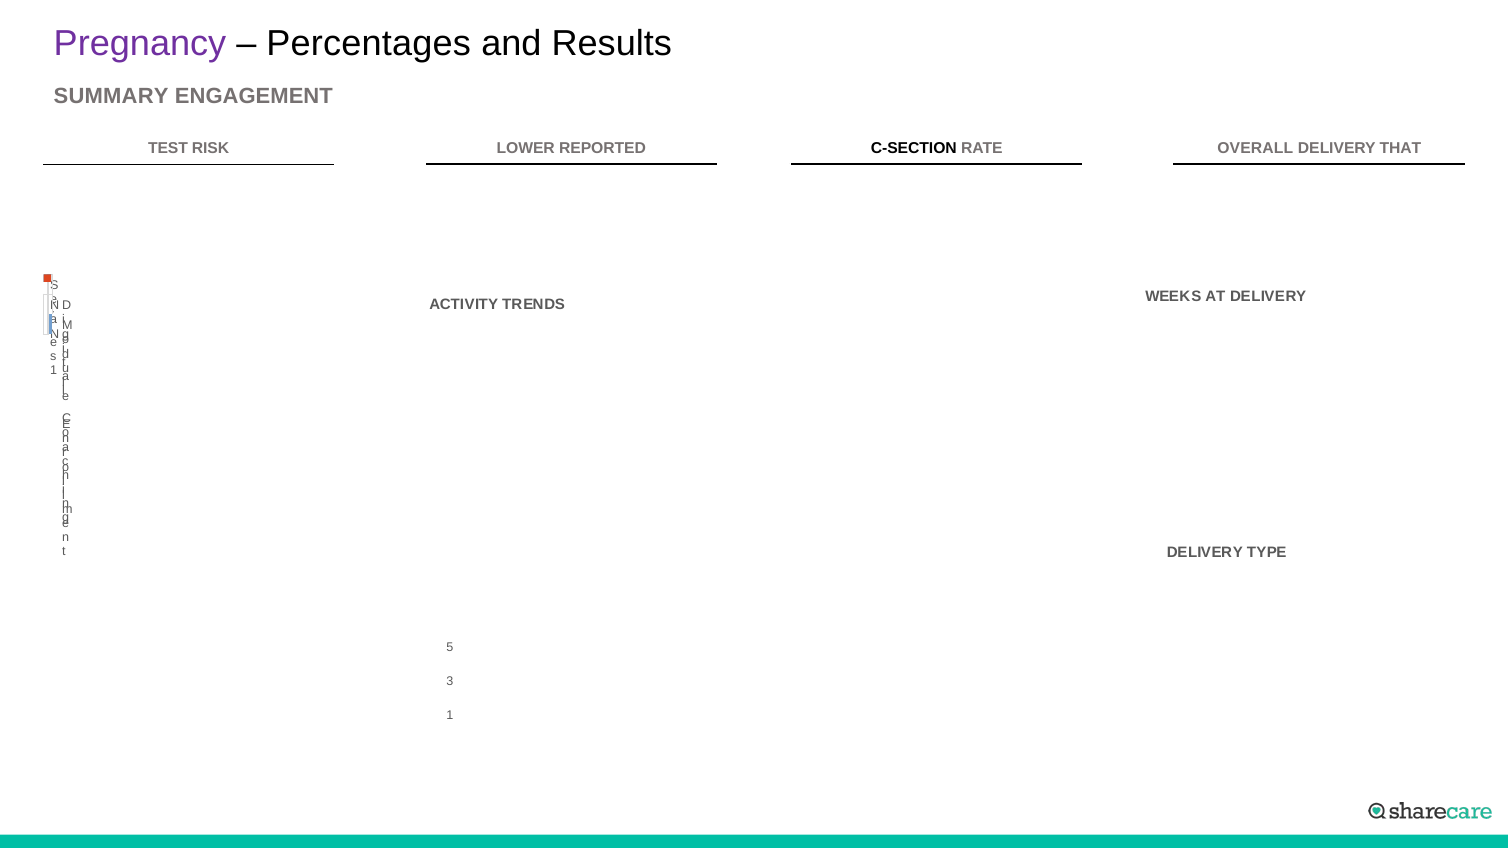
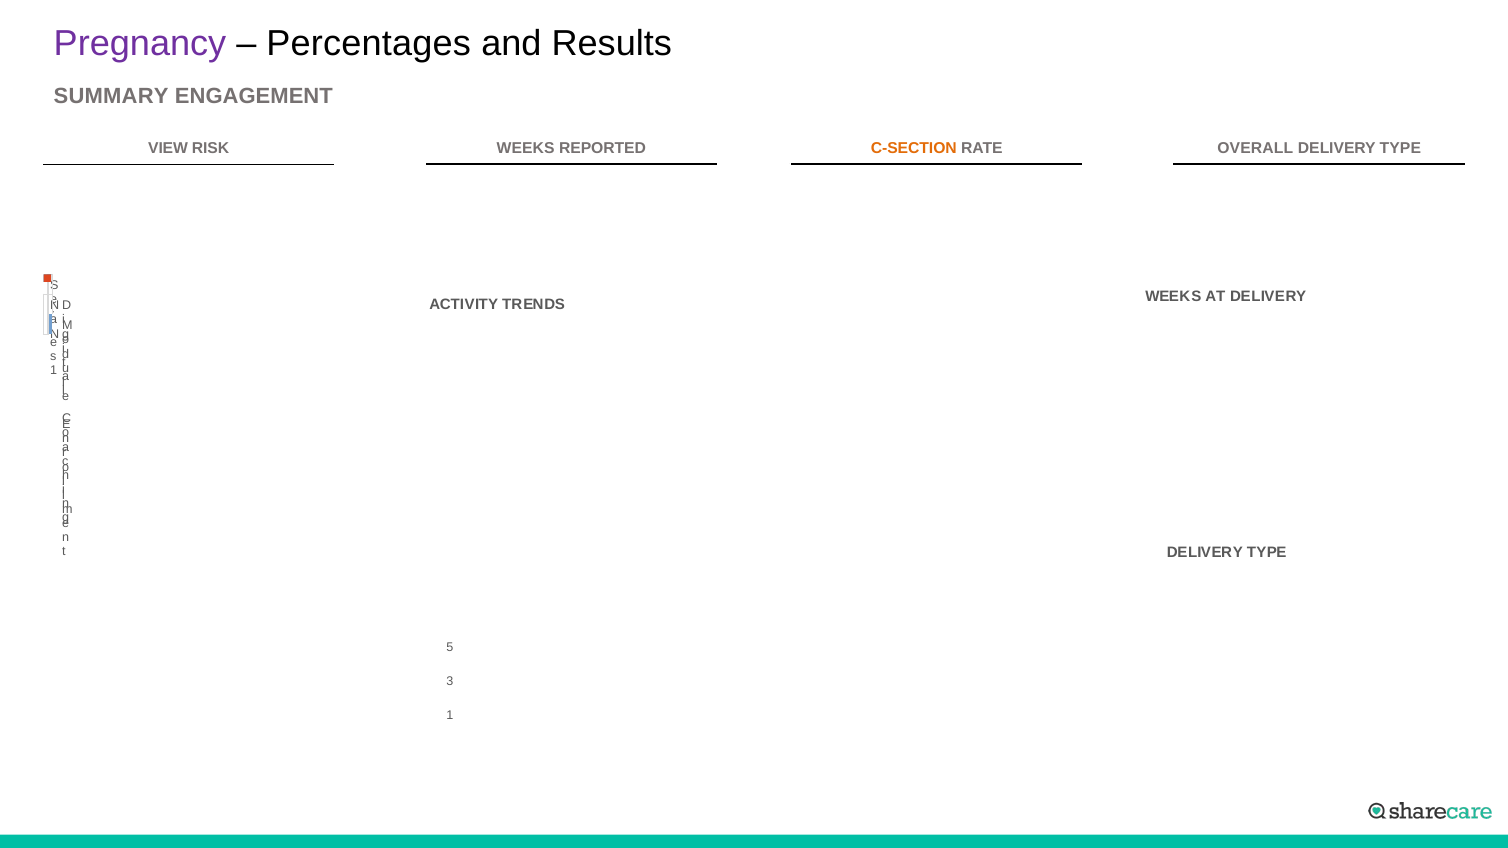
TEST: TEST -> VIEW
RISK LOWER: LOWER -> WEEKS
C-SECTION colour: black -> orange
THAT at (1400, 148): THAT -> TYPE
